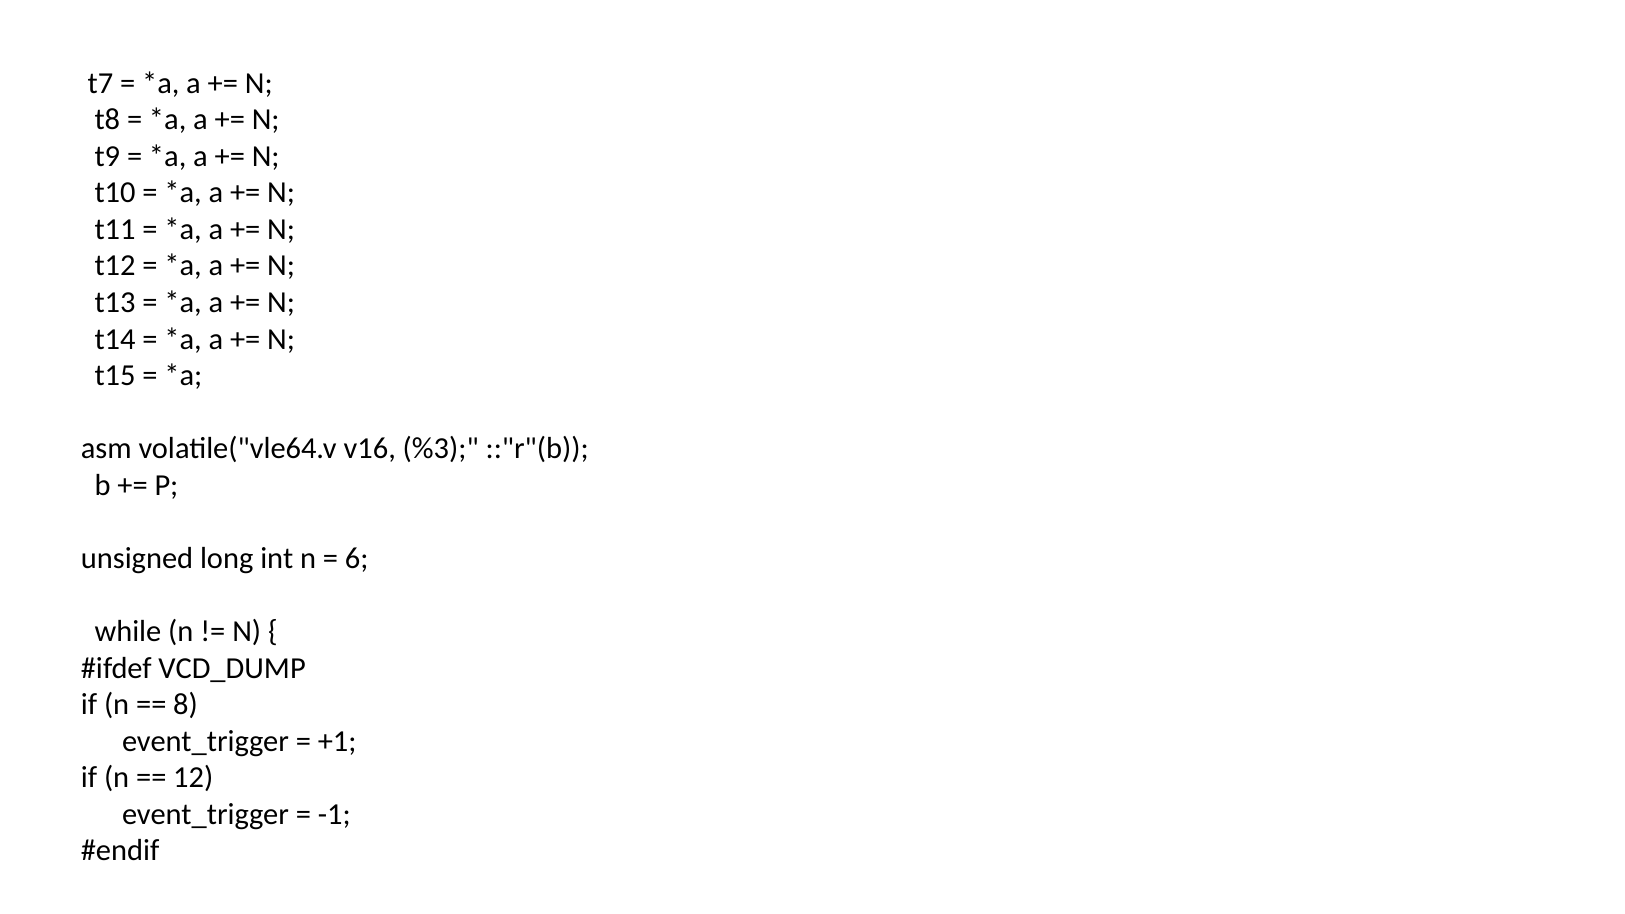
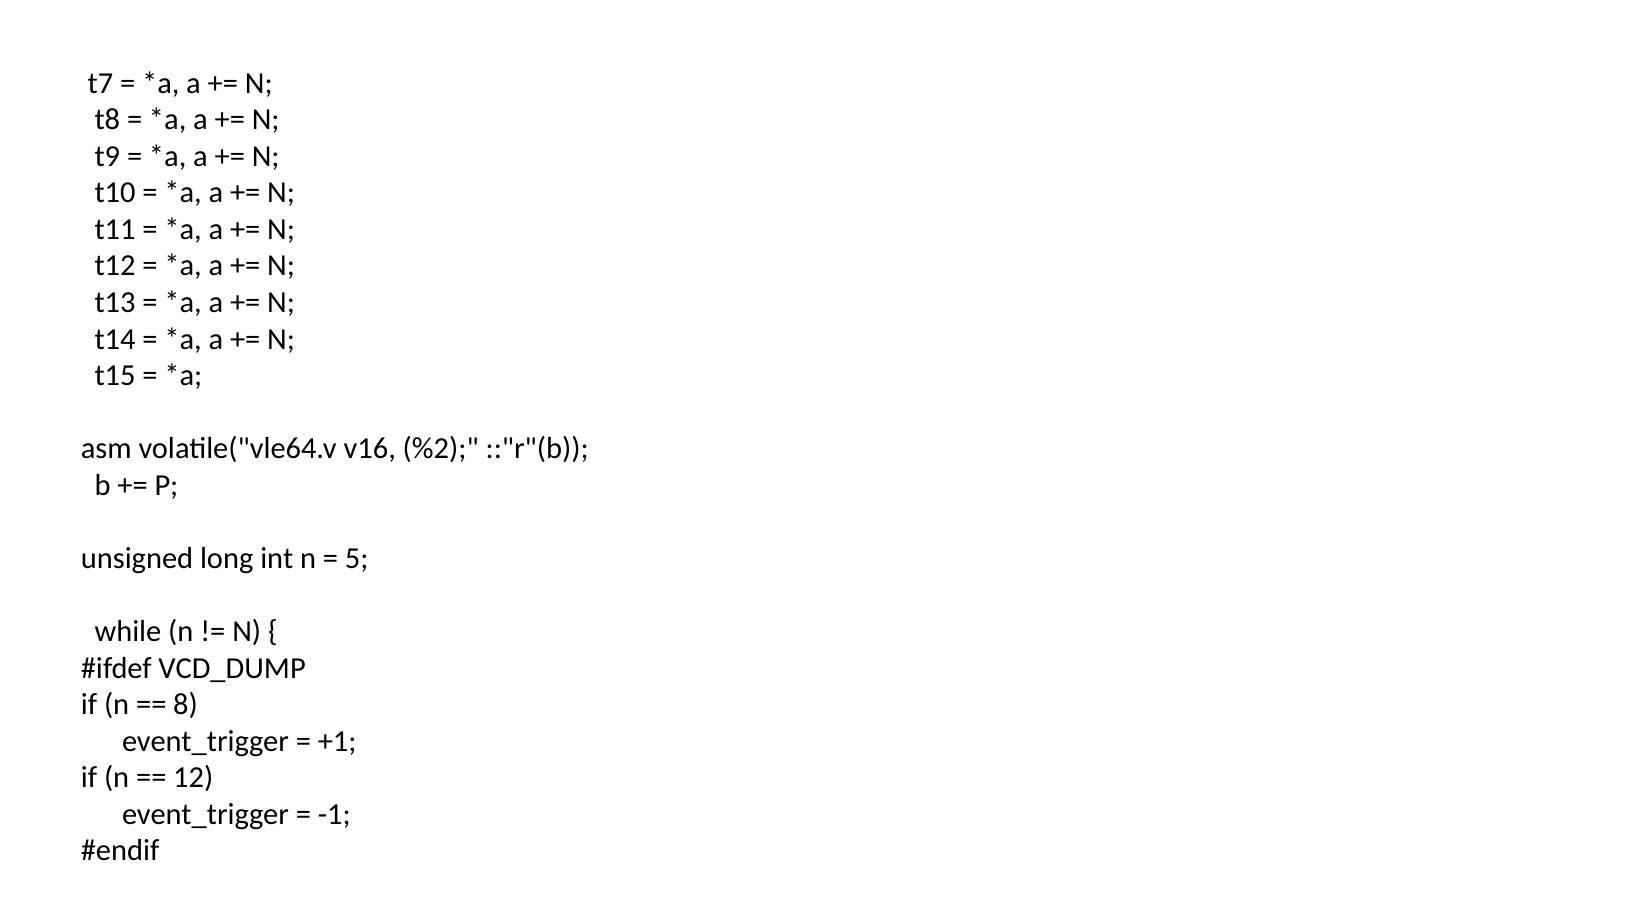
%3: %3 -> %2
6: 6 -> 5
